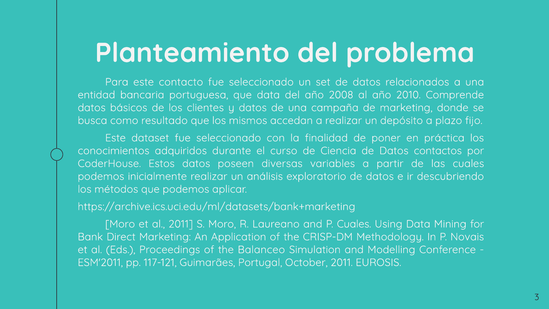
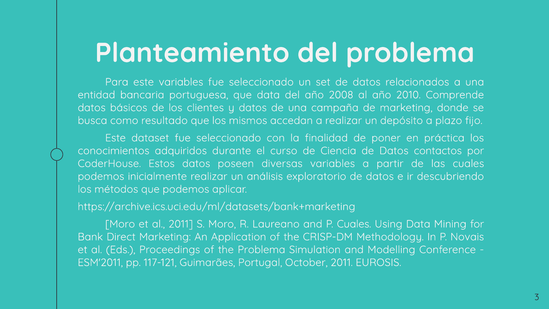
este contacto: contacto -> variables
the Balanceo: Balanceo -> Problema
